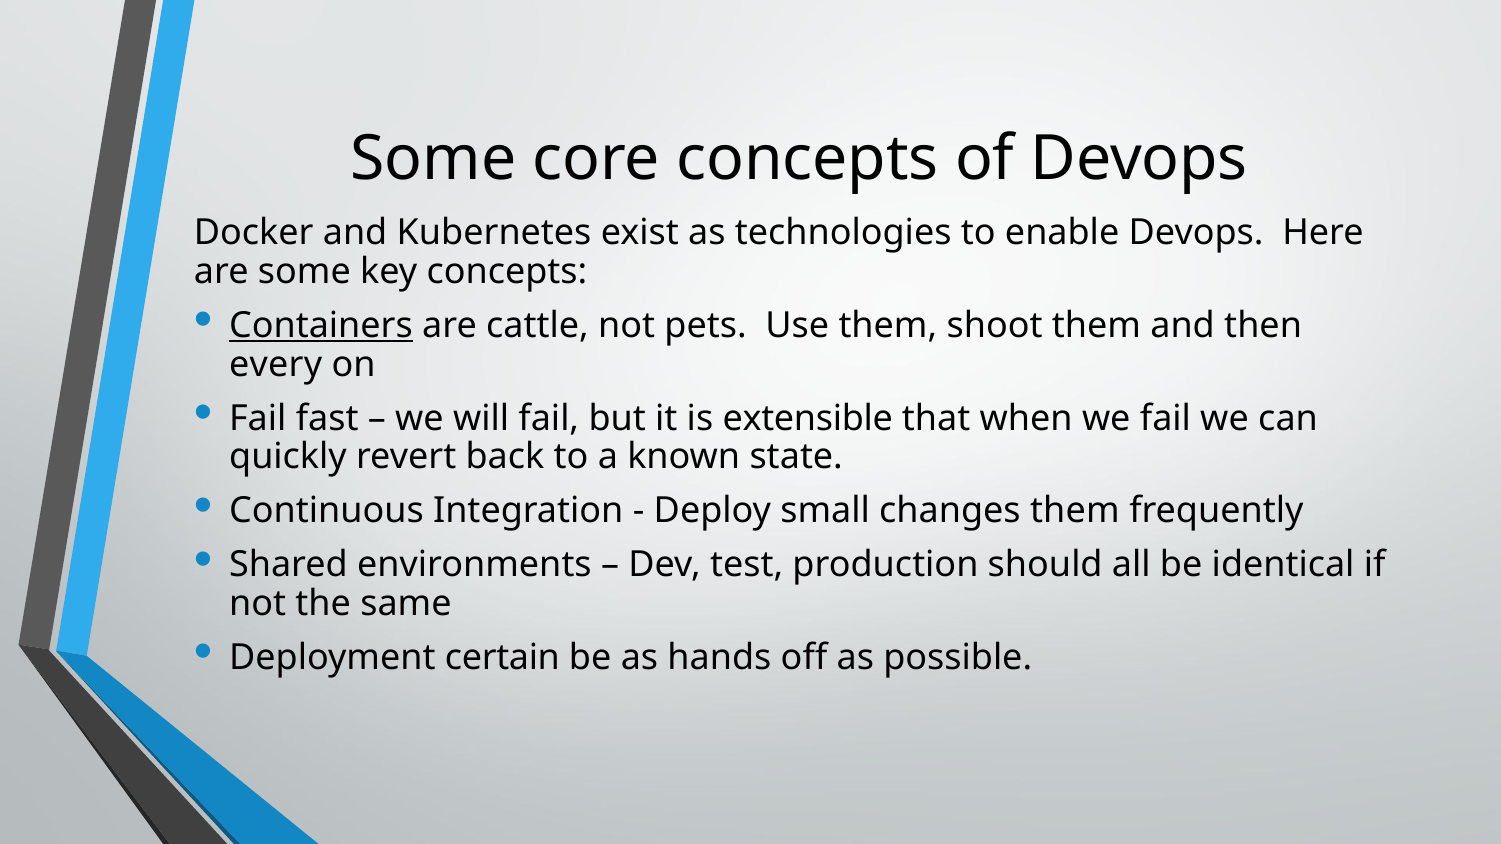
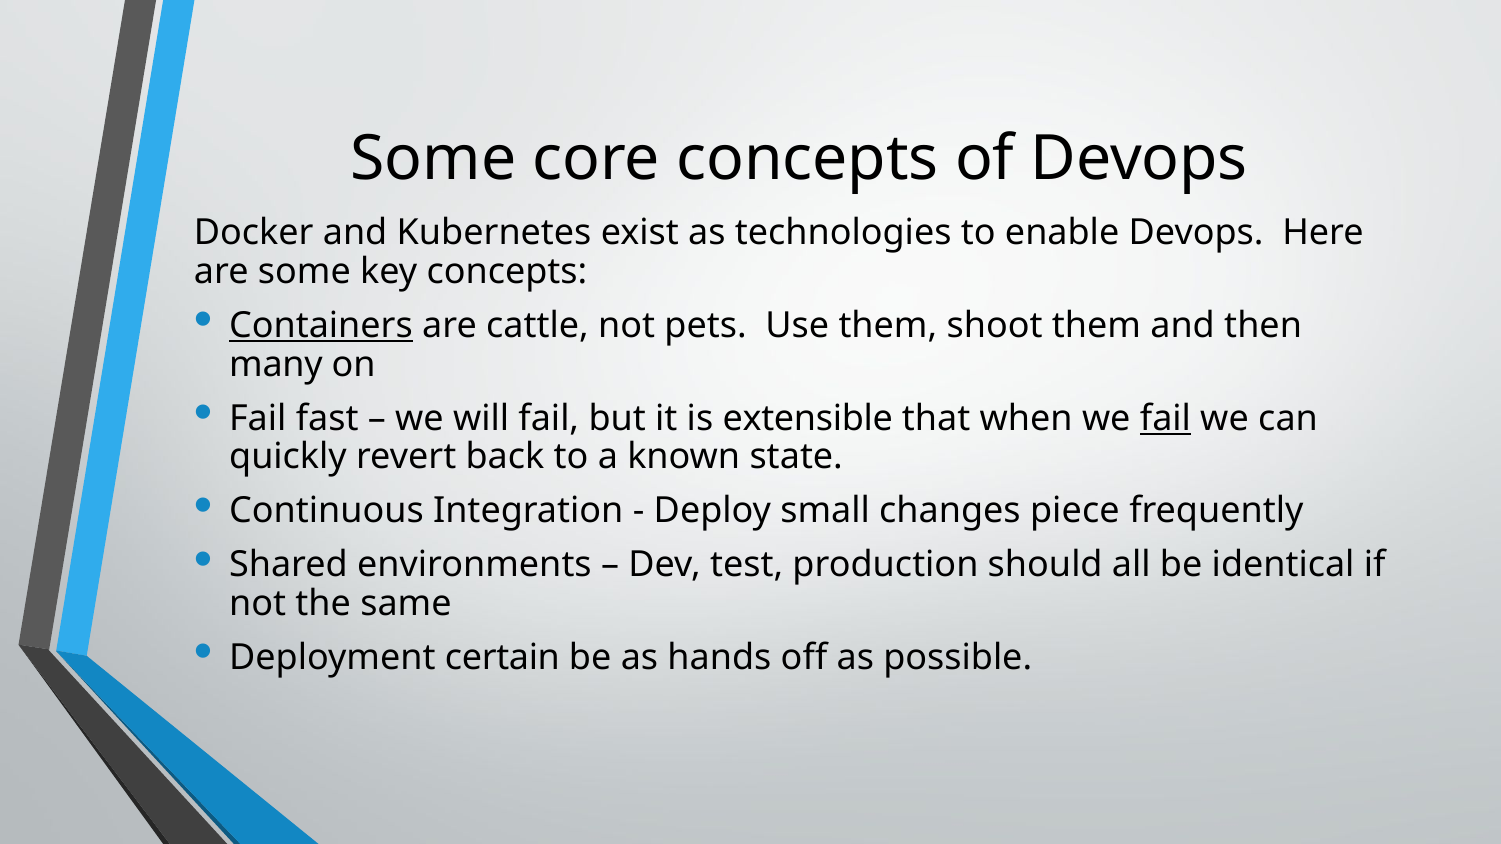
every: every -> many
fail at (1165, 418) underline: none -> present
changes them: them -> piece
